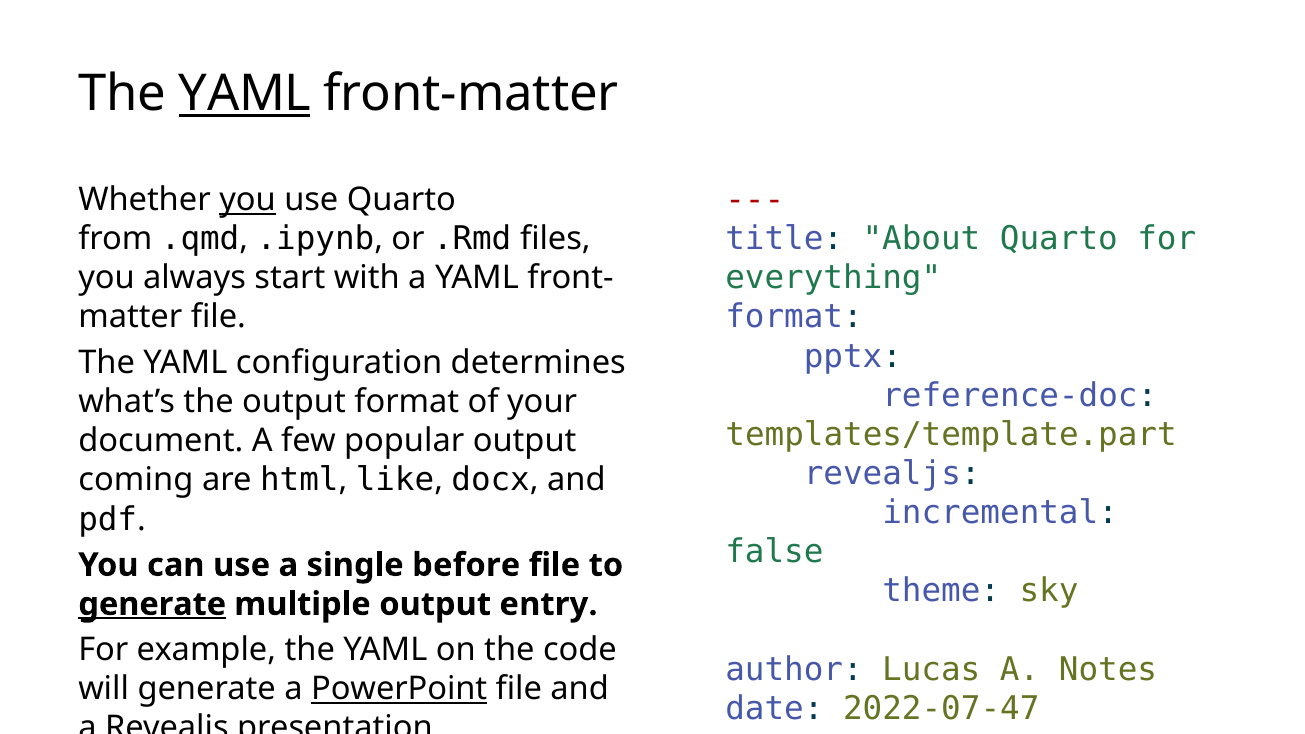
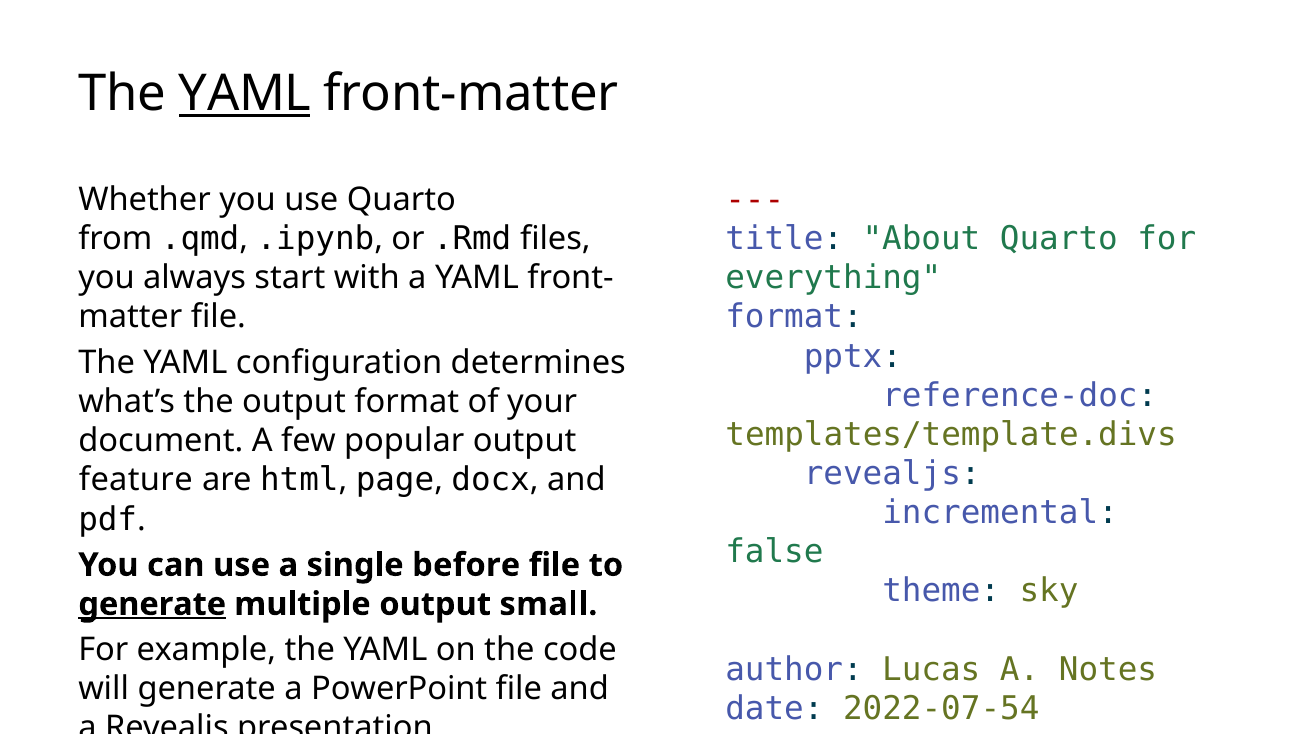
you at (248, 200) underline: present -> none
templates/template.part: templates/template.part -> templates/template.divs
coming: coming -> feature
like: like -> page
entry: entry -> small
PowerPoint underline: present -> none
2022-07-47: 2022-07-47 -> 2022-07-54
